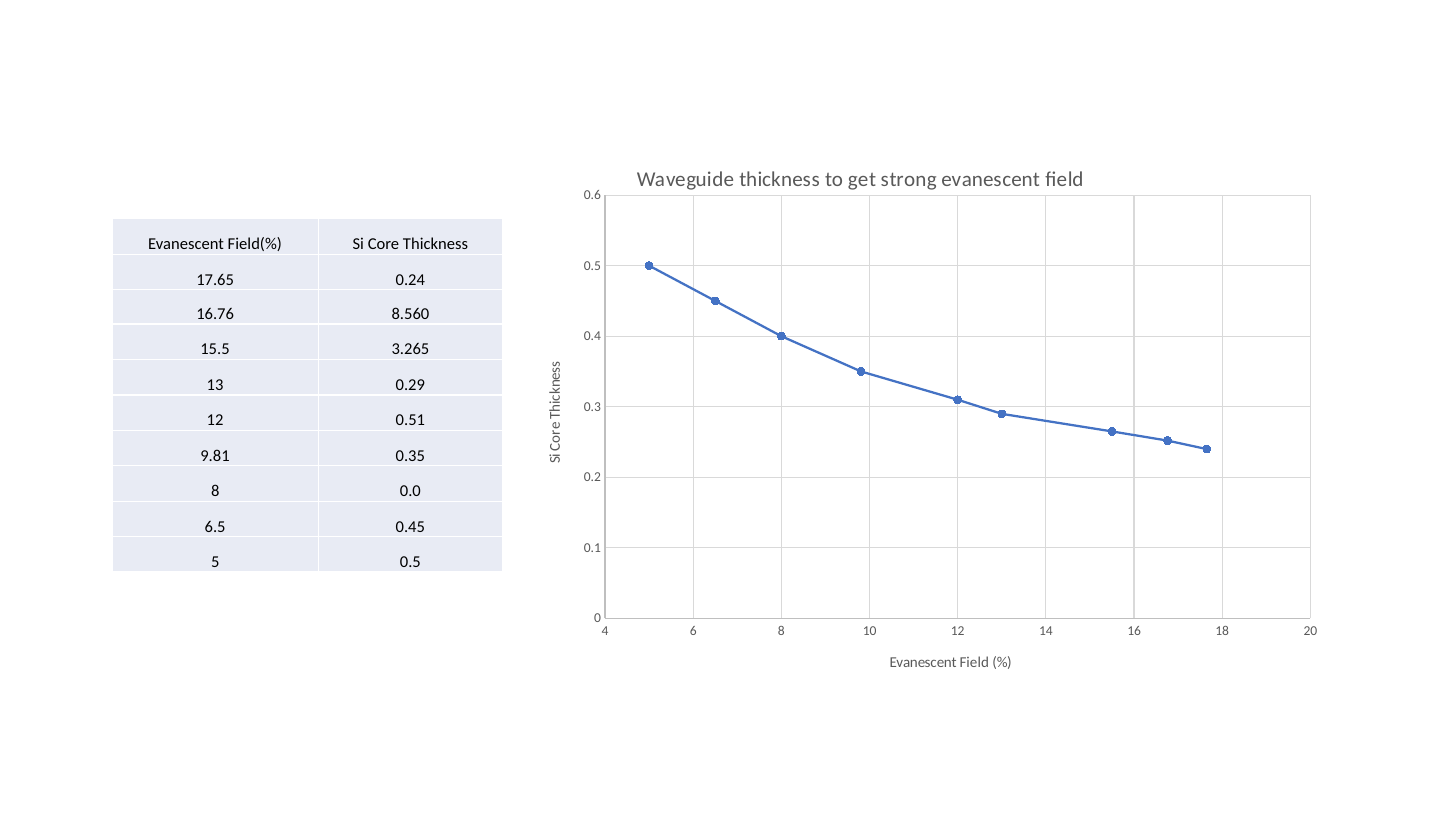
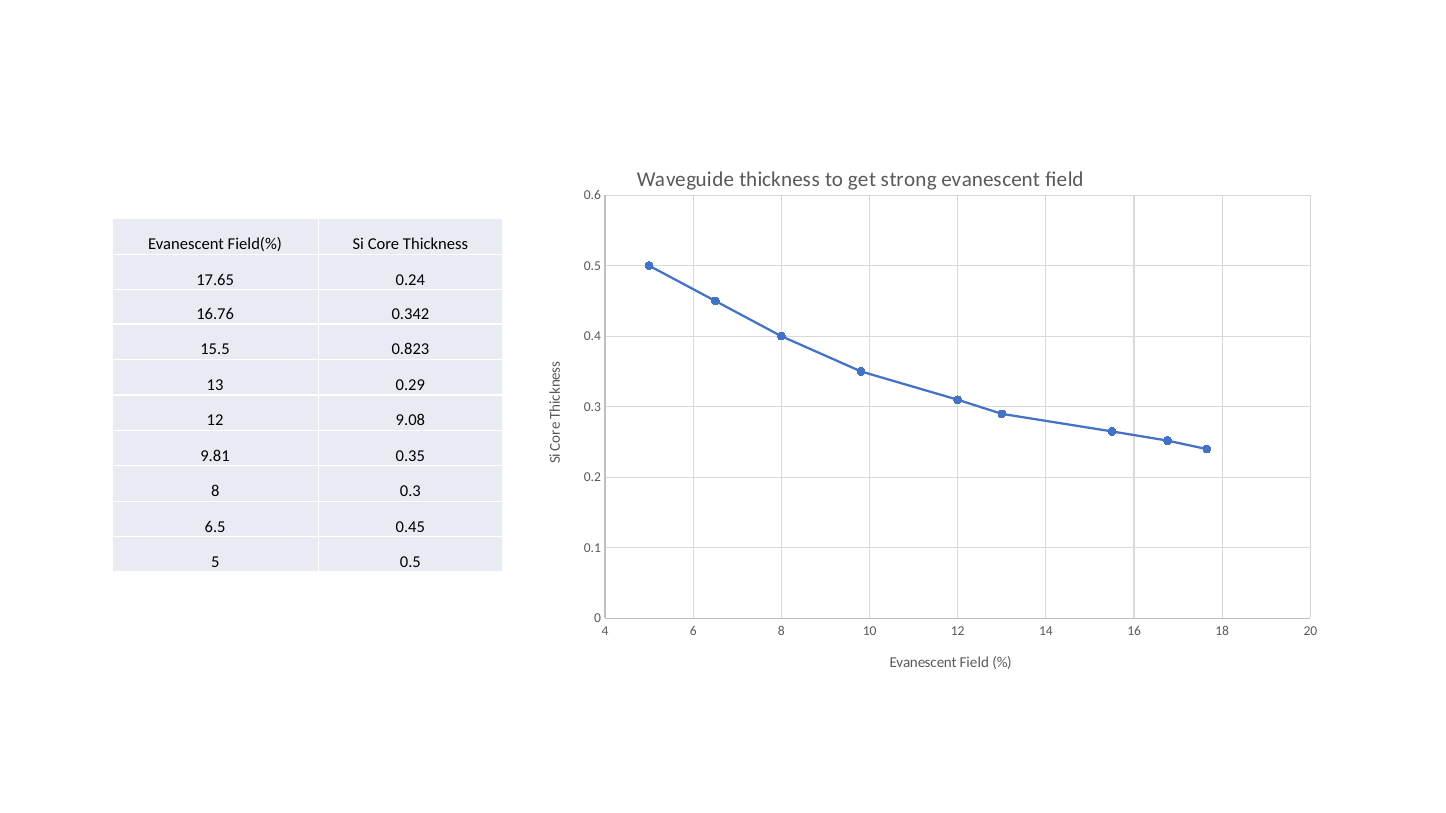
8.560: 8.560 -> 0.342
3.265: 3.265 -> 0.823
0.51: 0.51 -> 9.08
8 0.0: 0.0 -> 0.3
